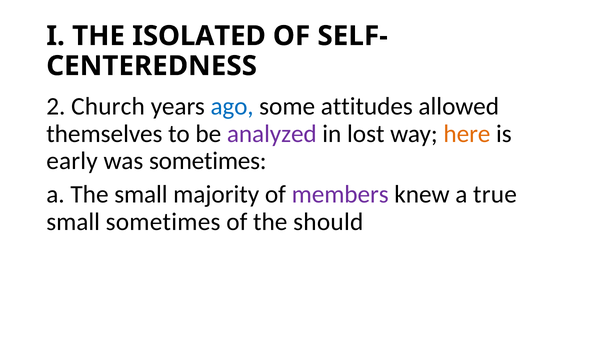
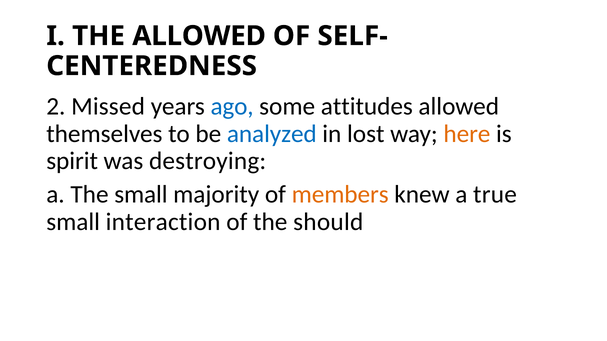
THE ISOLATED: ISOLATED -> ALLOWED
Church: Church -> Missed
analyzed colour: purple -> blue
early: early -> spirit
was sometimes: sometimes -> destroying
members colour: purple -> orange
small sometimes: sometimes -> interaction
